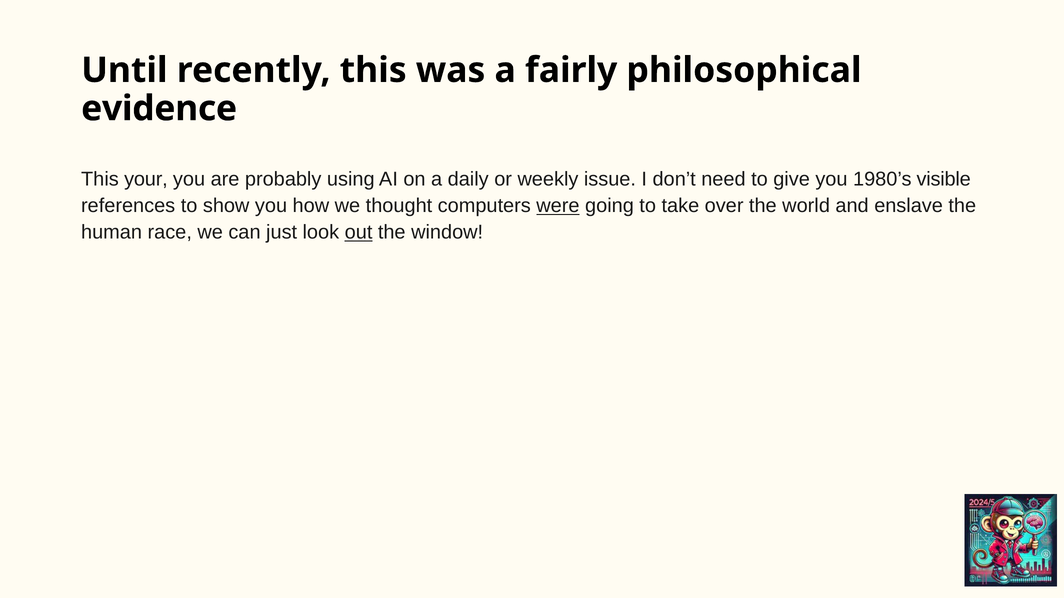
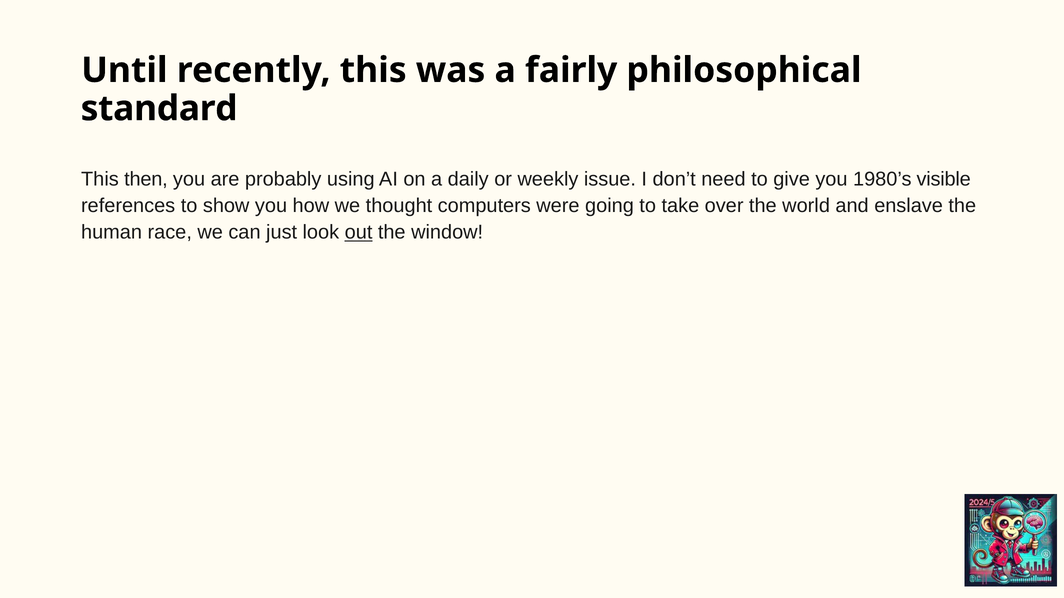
evidence: evidence -> standard
your: your -> then
were underline: present -> none
